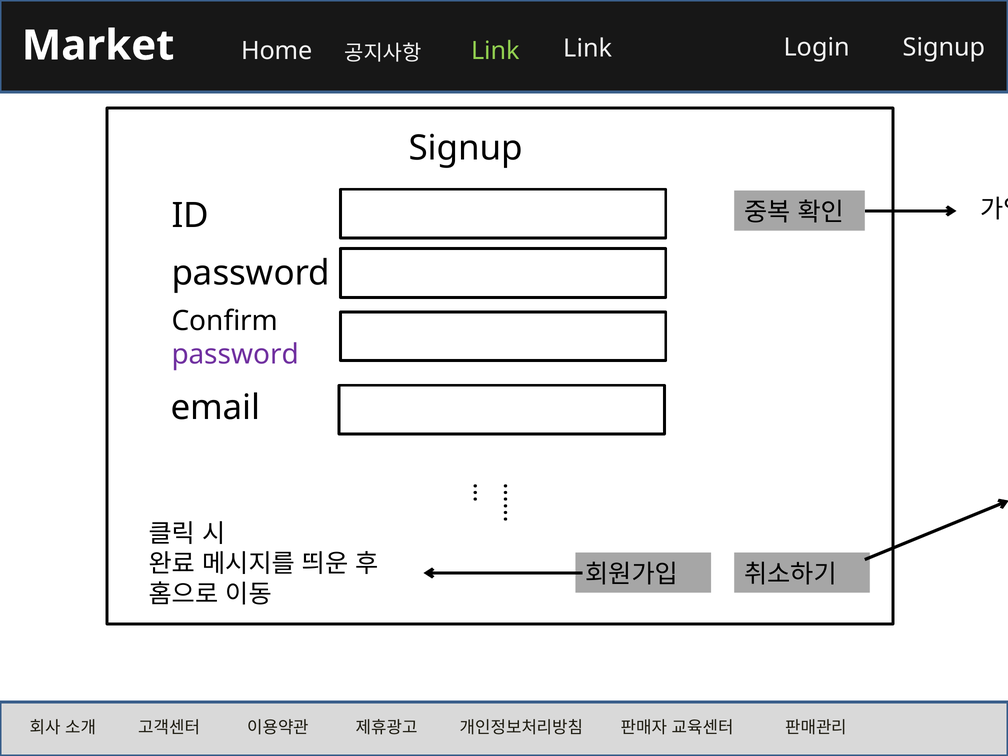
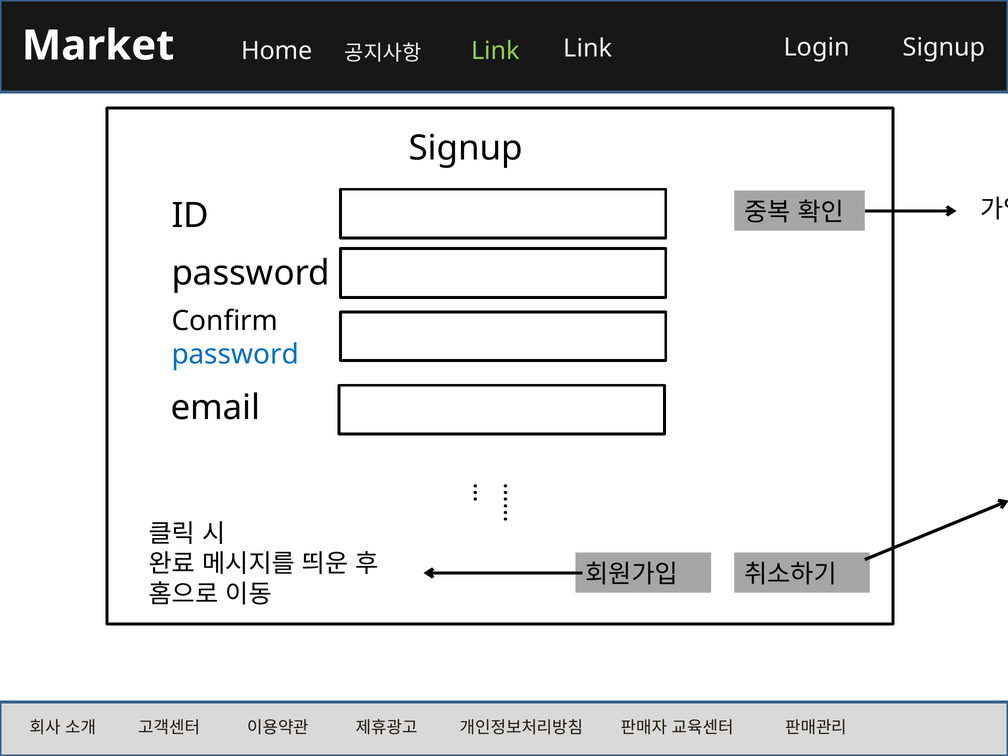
password at (235, 355) colour: purple -> blue
